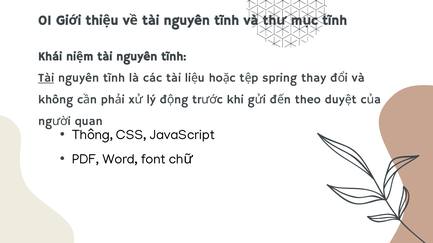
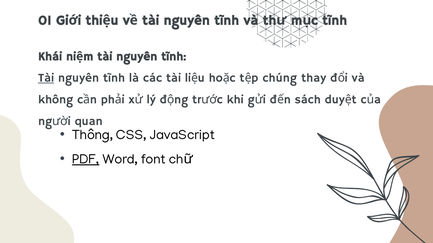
spring: spring -> chúng
theo: theo -> sách
PDF underline: none -> present
